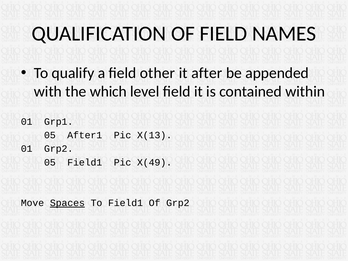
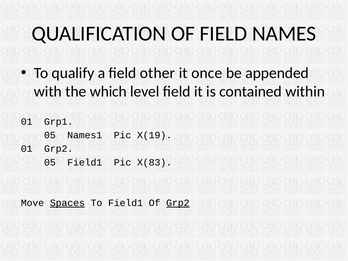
after: after -> once
After1: After1 -> Names1
X(13: X(13 -> X(19
X(49: X(49 -> X(83
Grp2 at (178, 203) underline: none -> present
